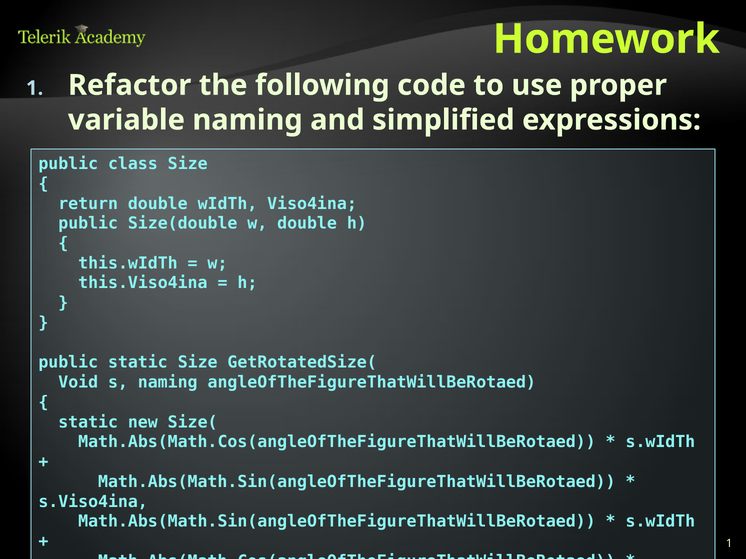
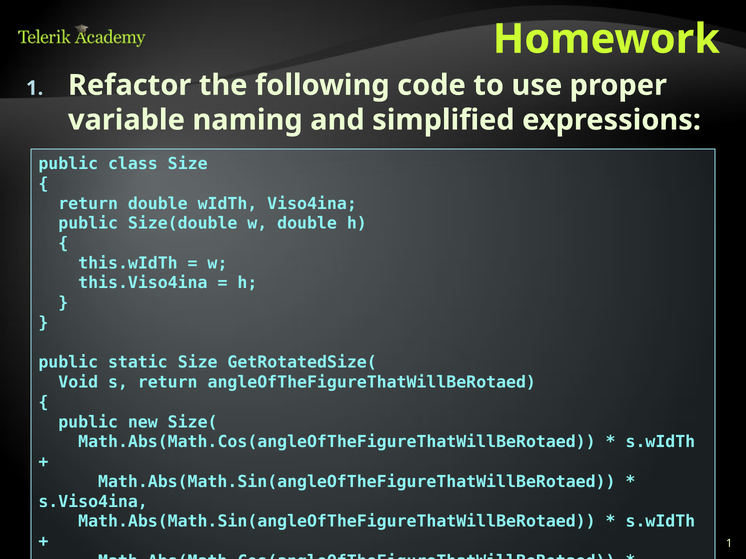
s naming: naming -> return
static at (88, 422): static -> public
